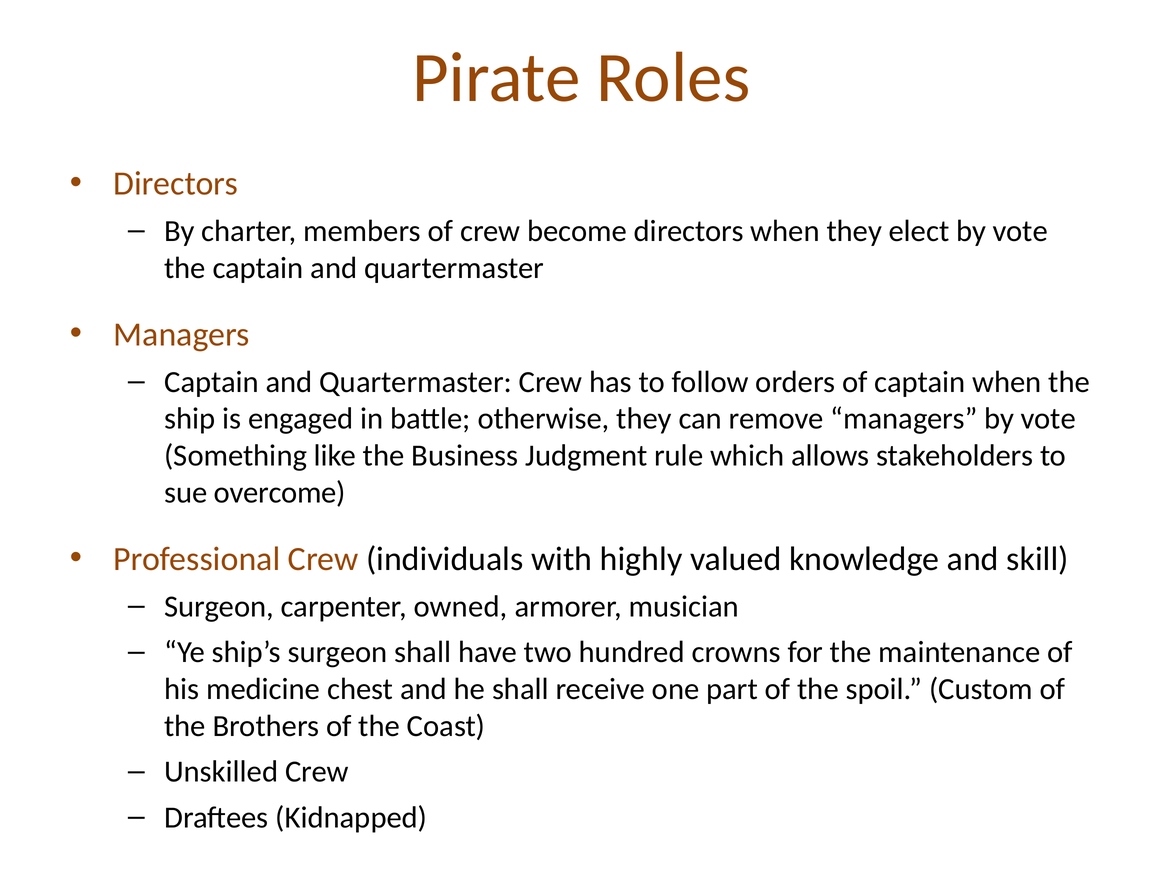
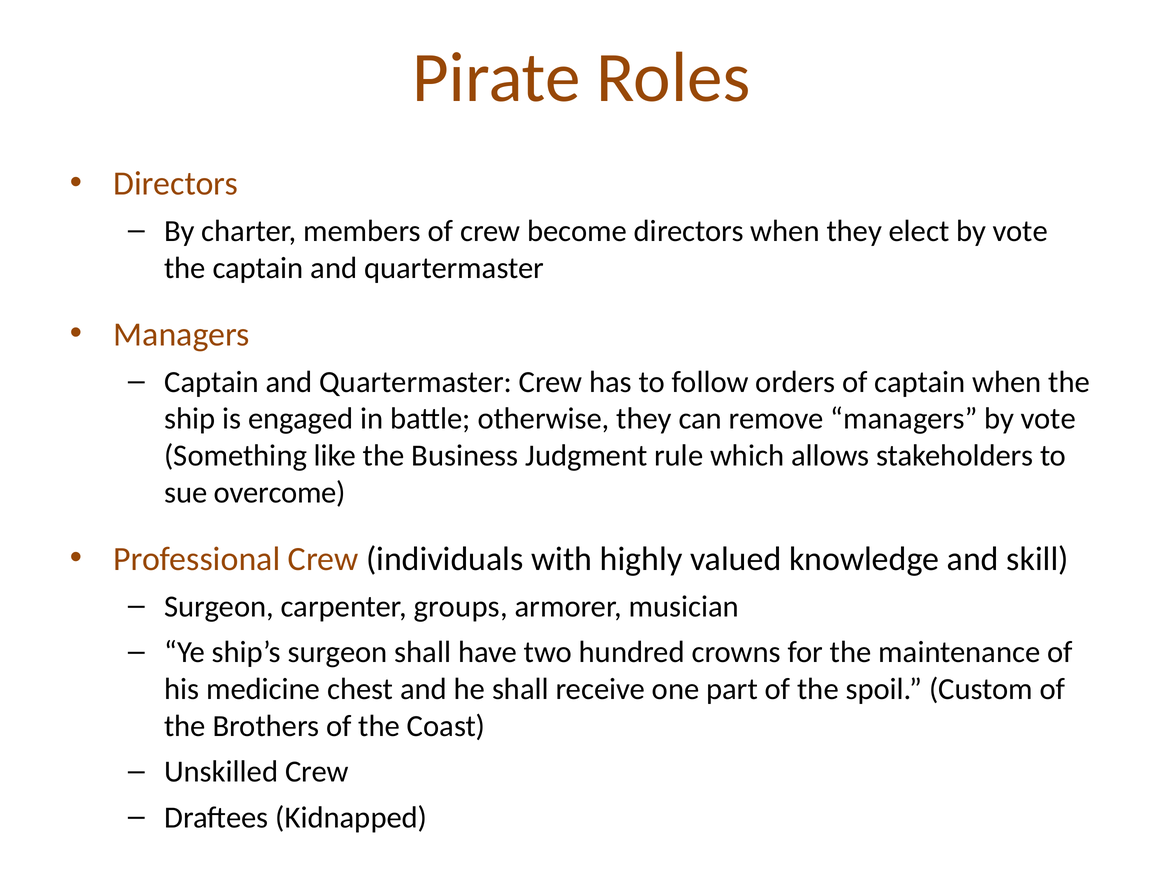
owned: owned -> groups
